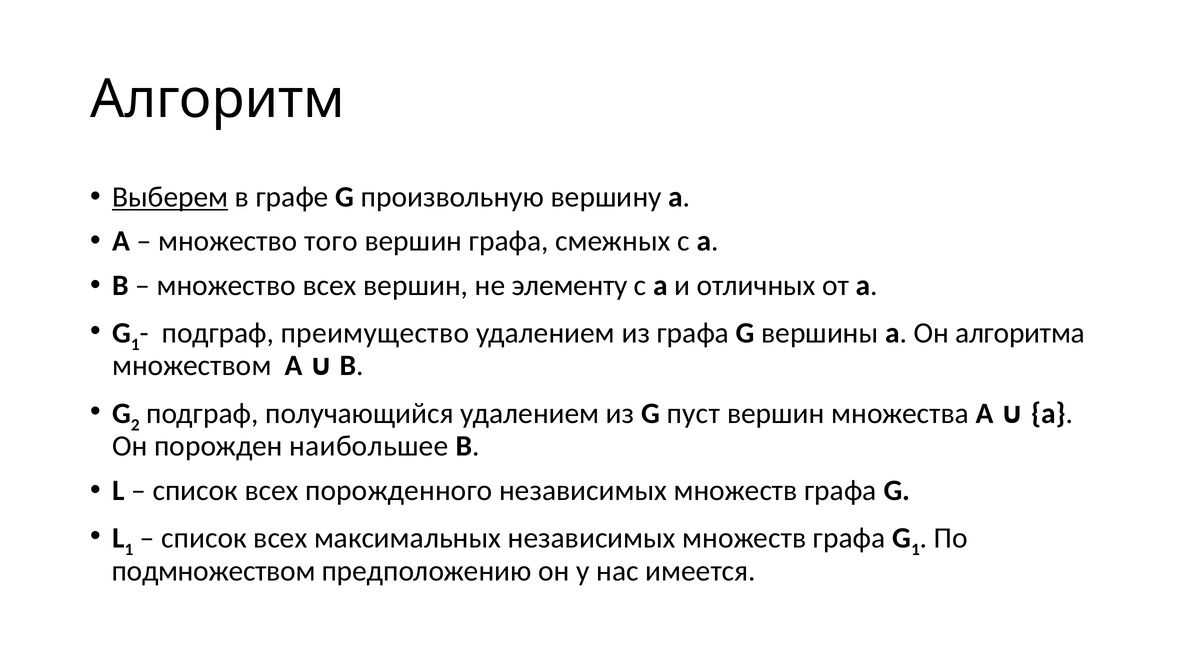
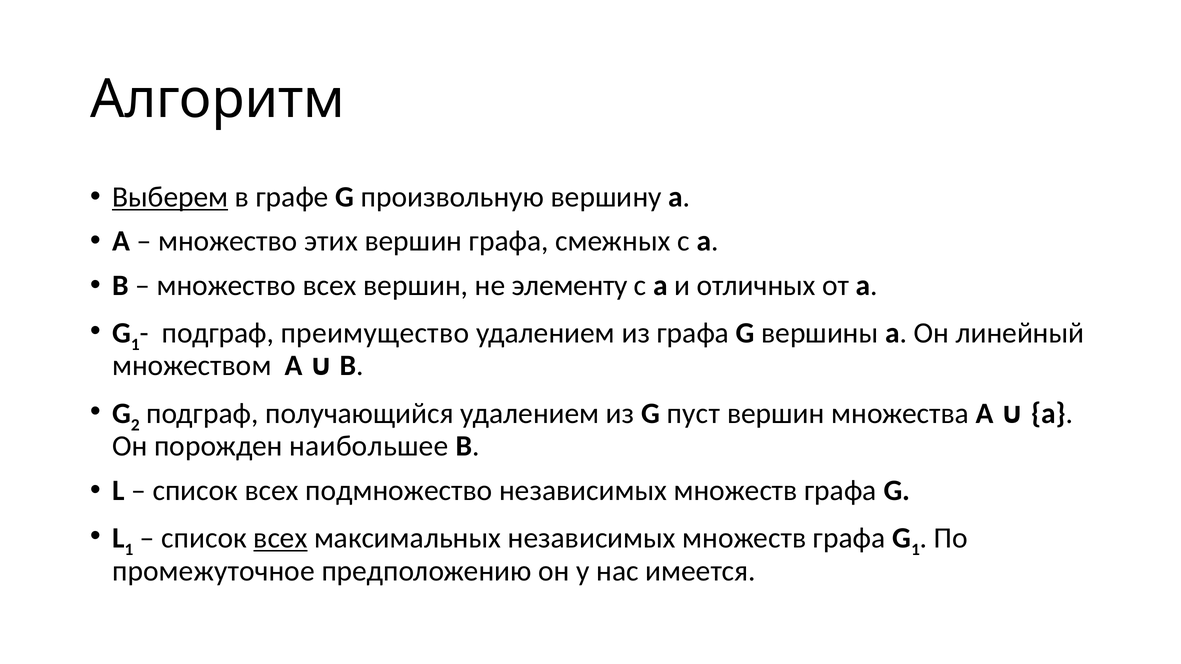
того: того -> этих
алгоритма: алгоритма -> линейный
порожденного: порожденного -> подмножество
всех at (280, 538) underline: none -> present
подмножеством: подмножеством -> промежуточное
